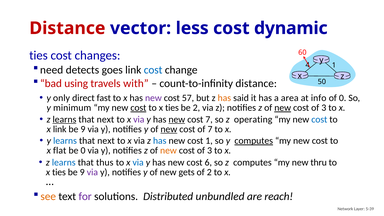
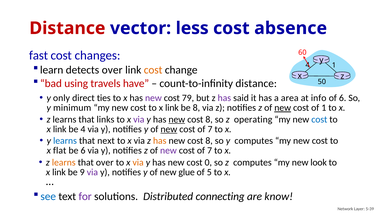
dynamic: dynamic -> absence
ties at (38, 55): ties -> fast
need: need -> learn
detects goes: goes -> over
cost at (153, 70) colour: blue -> orange
with: with -> have
fast: fast -> ties
57: 57 -> 79
has at (224, 98) colour: orange -> purple
of 0: 0 -> 6
cost at (138, 108) underline: present -> none
ties at (172, 108): ties -> link
be 2: 2 -> 8
3 at (324, 108): 3 -> 1
learns at (64, 119) underline: present -> none
next at (105, 119): next -> links
7 at (209, 119): 7 -> 8
9 at (83, 129): 9 -> 4
has at (160, 141) colour: blue -> orange
1 at (209, 141): 1 -> 8
computes at (254, 141) underline: present -> none
be 0: 0 -> 6
new at (168, 151) colour: orange -> purple
3 at (210, 151): 3 -> 7
learns at (64, 162) colour: blue -> orange
that thus: thus -> over
via at (138, 162) colour: blue -> orange
6: 6 -> 0
thru: thru -> look
ties at (59, 172): ties -> link
gets: gets -> glue
of 2: 2 -> 5
see colour: orange -> blue
unbundled: unbundled -> connecting
reach: reach -> know
